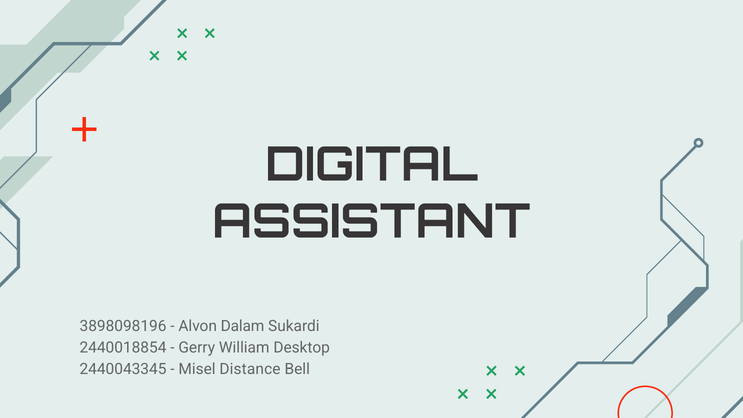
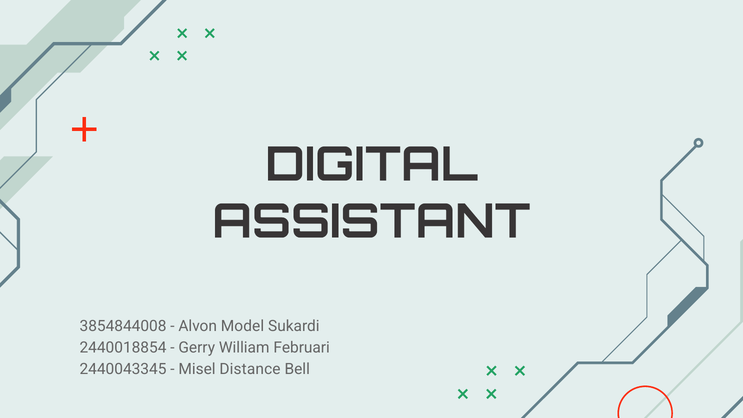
3898098196: 3898098196 -> 3854844008
Dalam: Dalam -> Model
Desktop: Desktop -> Februari
